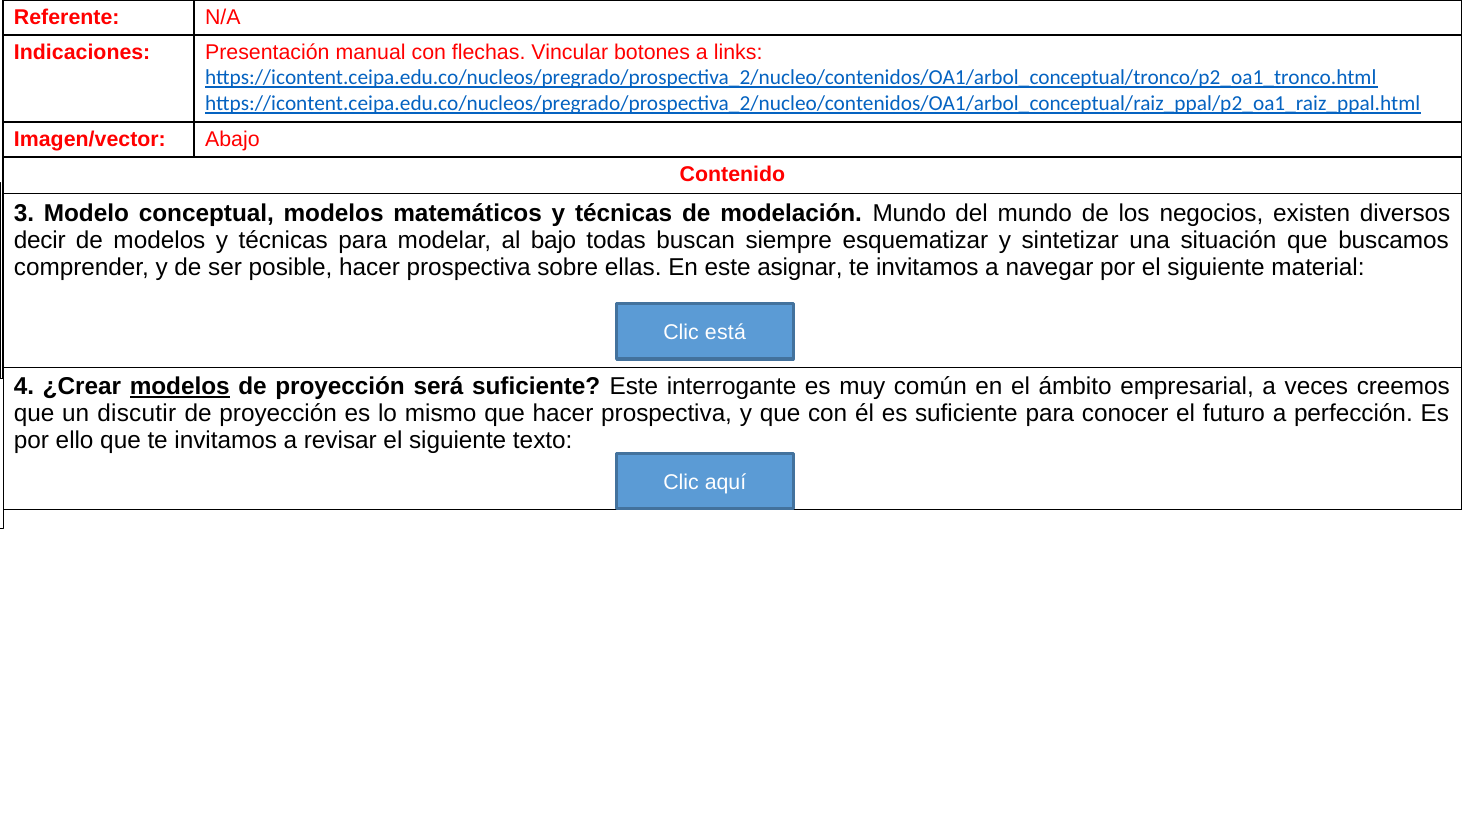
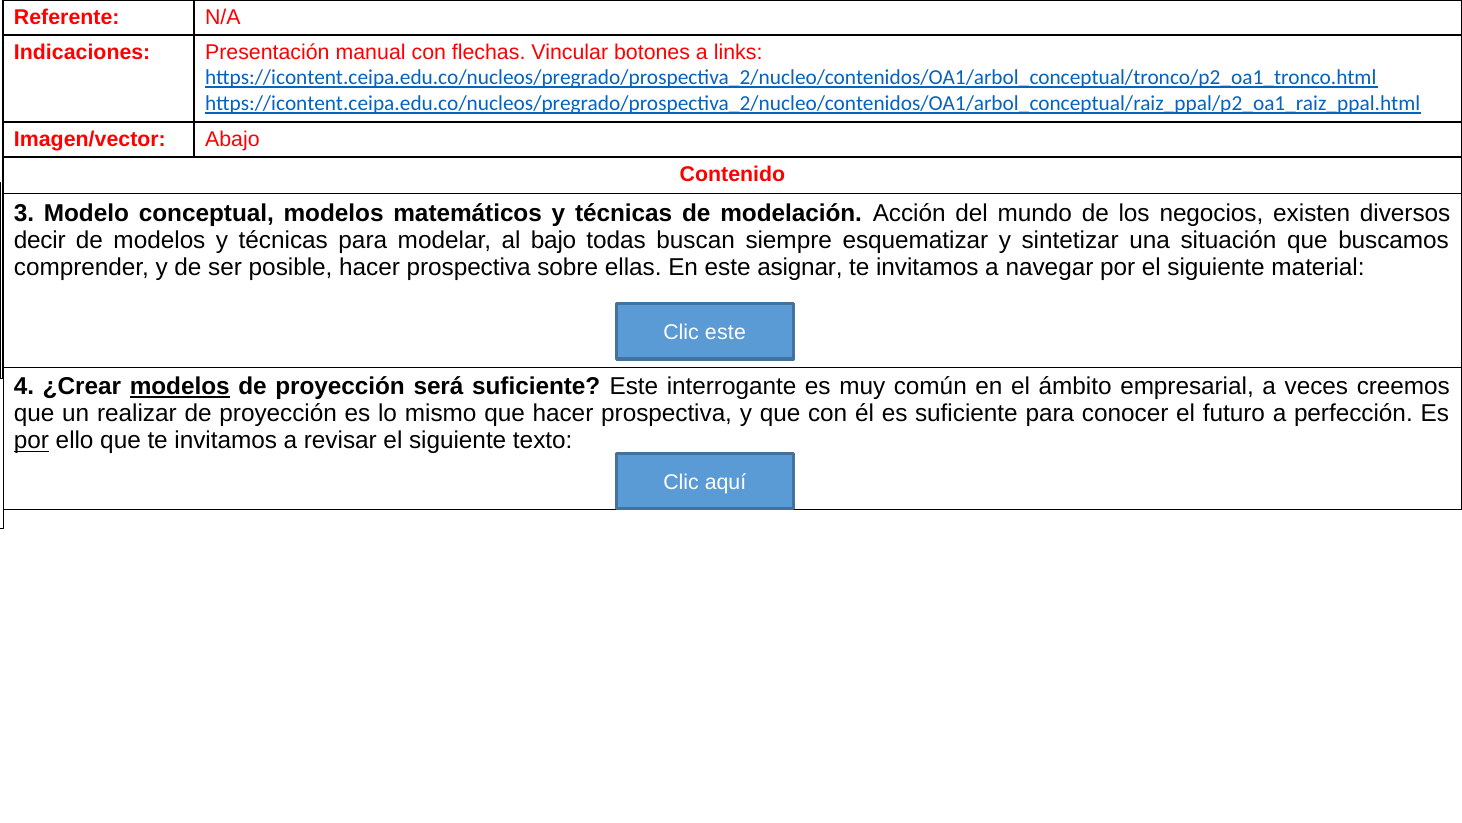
modelación Mundo: Mundo -> Acción
Clic está: está -> este
discutir: discutir -> realizar
por at (31, 440) underline: none -> present
